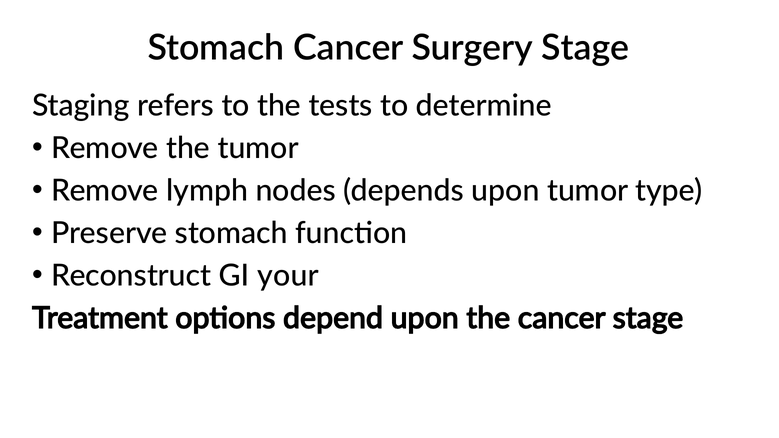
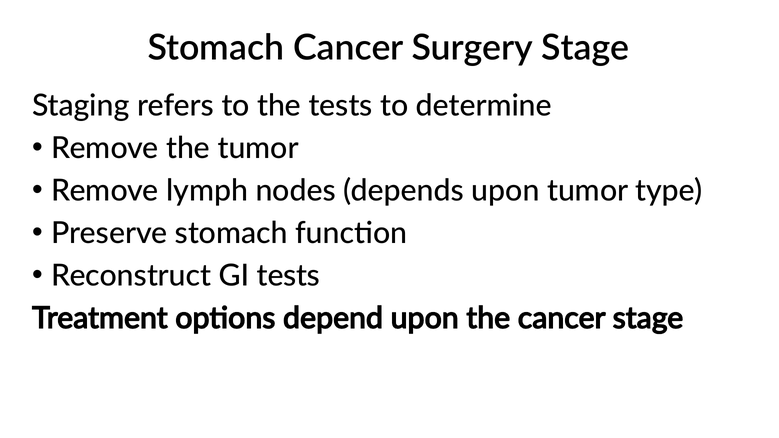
GI your: your -> tests
